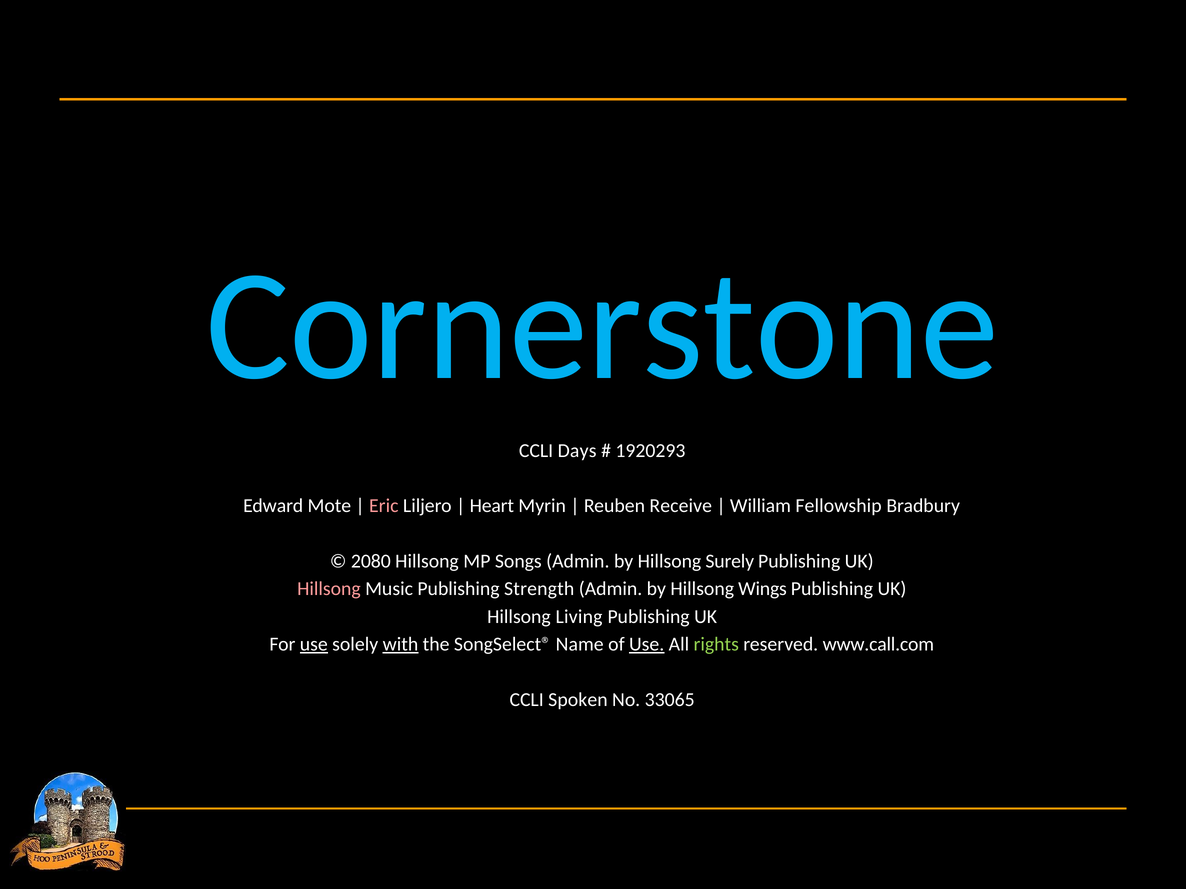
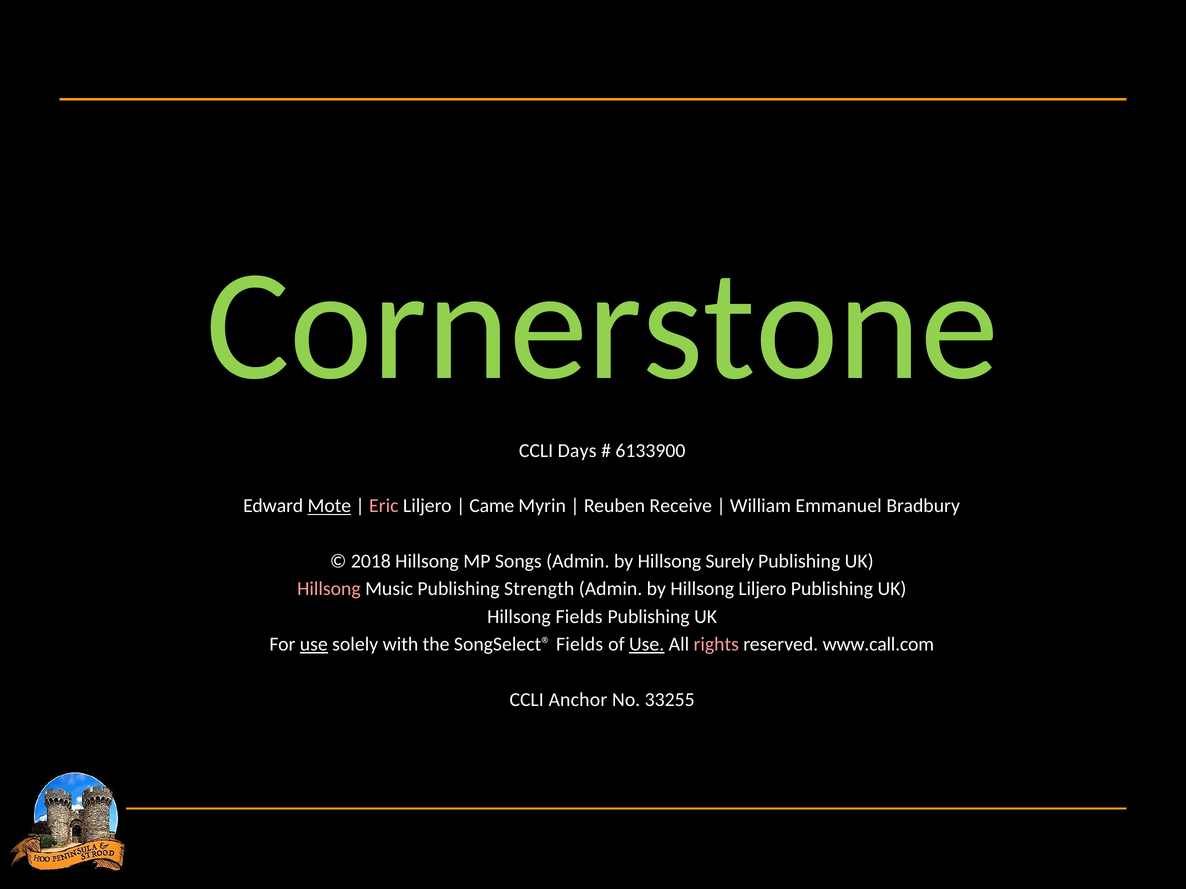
Cornerstone colour: light blue -> light green
1920293: 1920293 -> 6133900
Mote underline: none -> present
Heart: Heart -> Came
Fellowship: Fellowship -> Emmanuel
2080: 2080 -> 2018
Hillsong Wings: Wings -> Liljero
Hillsong Living: Living -> Fields
with underline: present -> none
SongSelect® Name: Name -> Fields
rights colour: light green -> pink
Spoken: Spoken -> Anchor
33065: 33065 -> 33255
